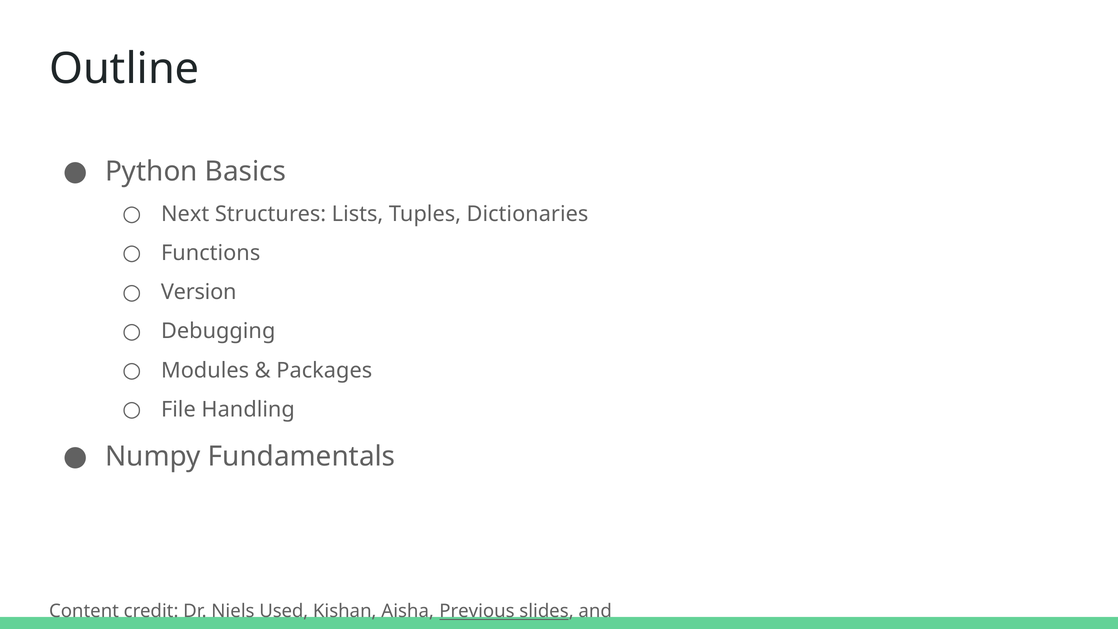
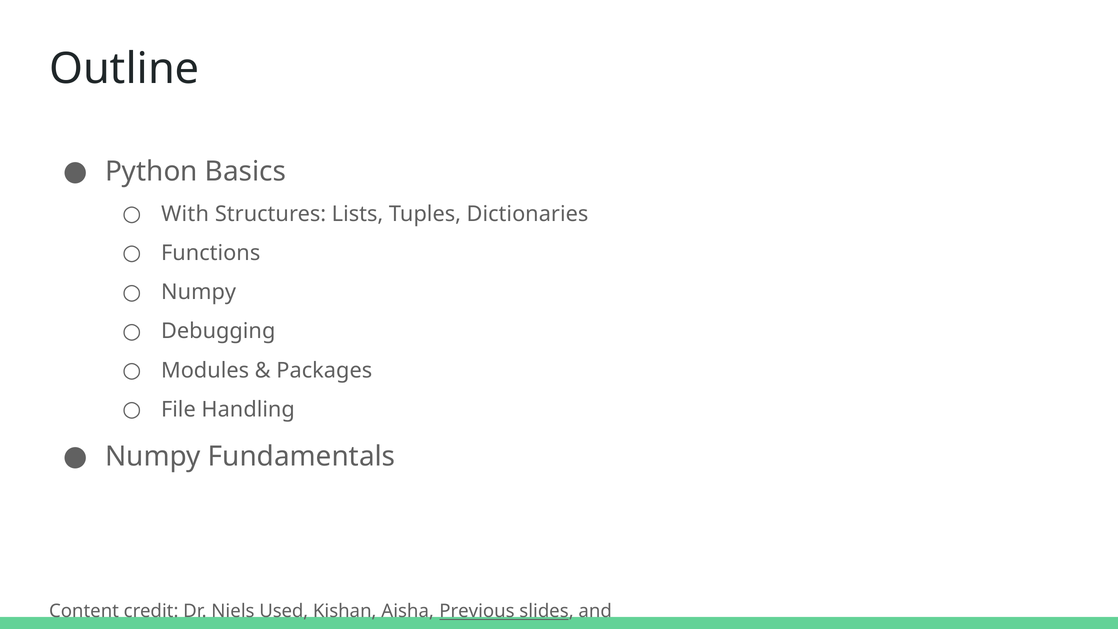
Next: Next -> With
Version at (199, 292): Version -> Numpy
